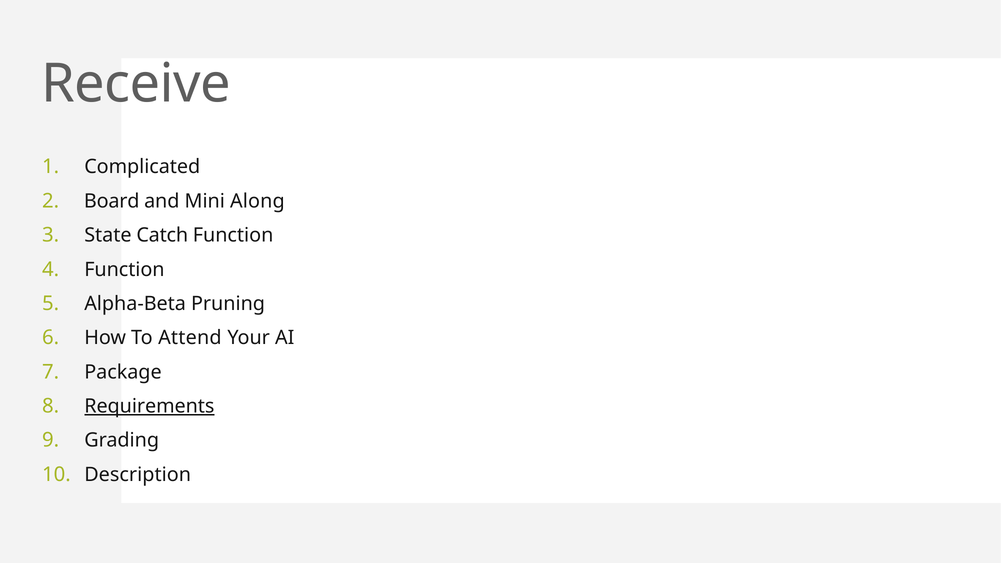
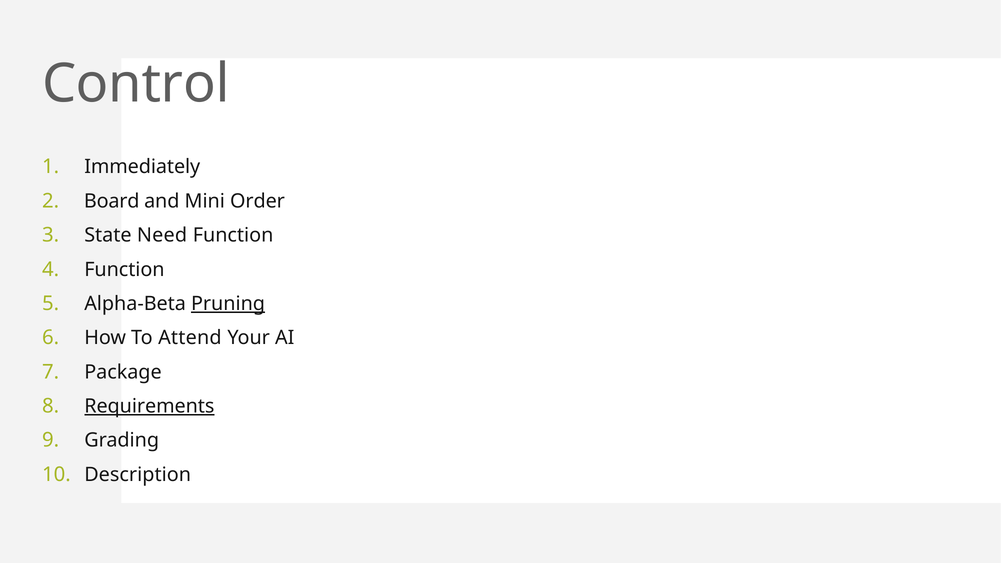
Receive: Receive -> Control
Complicated: Complicated -> Immediately
Along: Along -> Order
Catch: Catch -> Need
Pruning underline: none -> present
